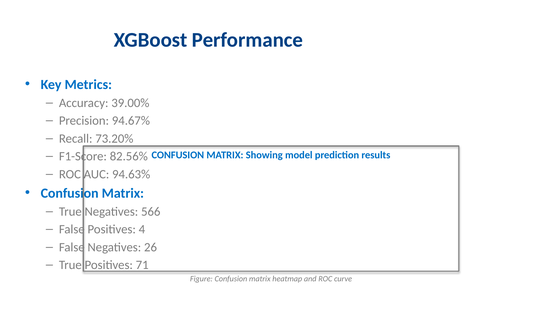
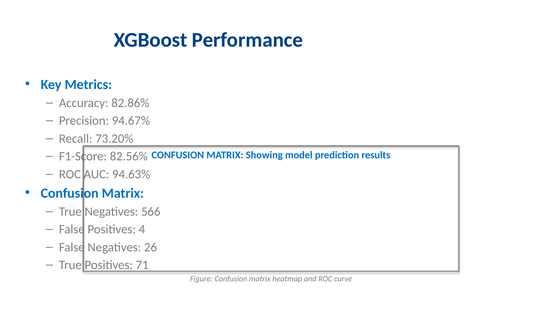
39.00%: 39.00% -> 82.86%
